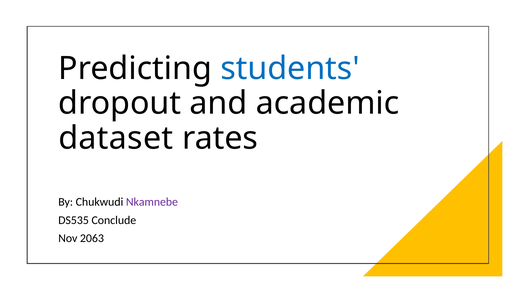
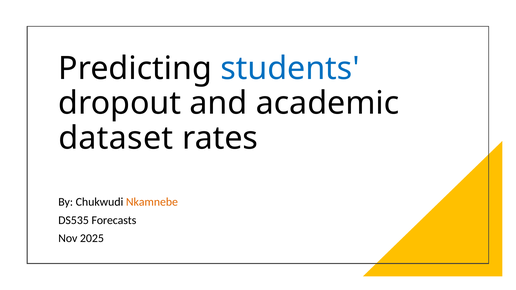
Nkamnebe colour: purple -> orange
Conclude: Conclude -> Forecasts
2063: 2063 -> 2025
